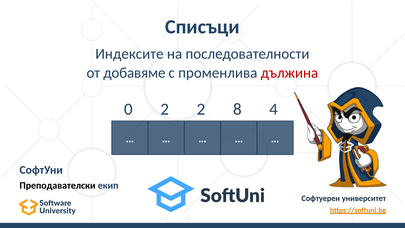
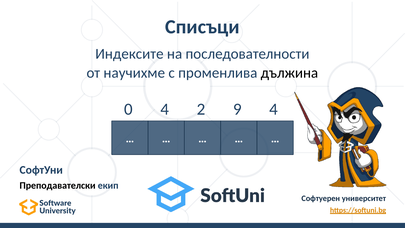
добавяме: добавяме -> научихме
дължина colour: red -> black
0 2: 2 -> 4
8: 8 -> 9
